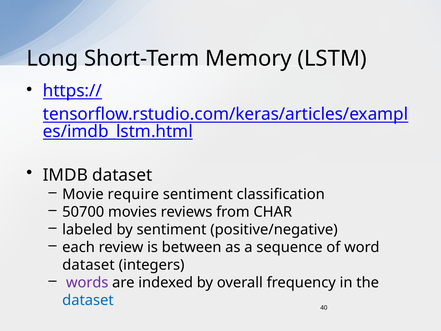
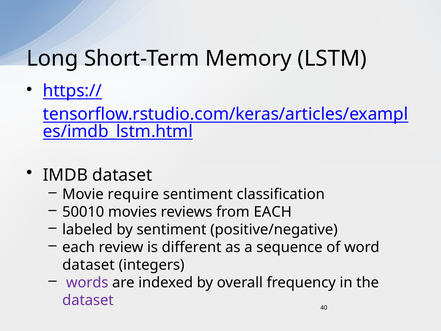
50700: 50700 -> 50010
from CHAR: CHAR -> EACH
between: between -> different
dataset at (88, 300) colour: blue -> purple
